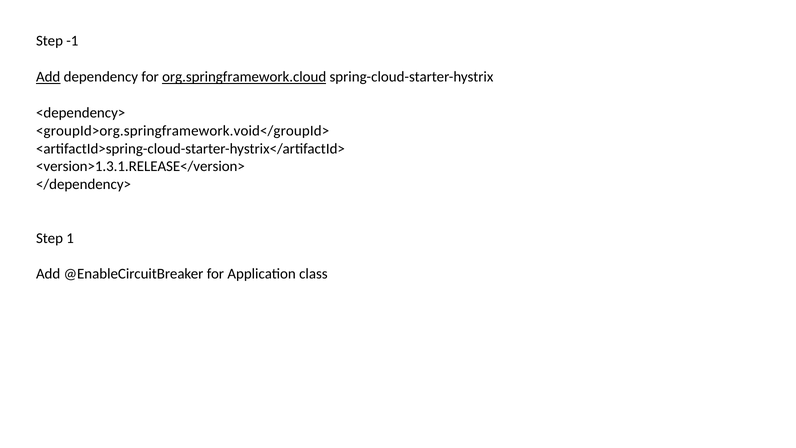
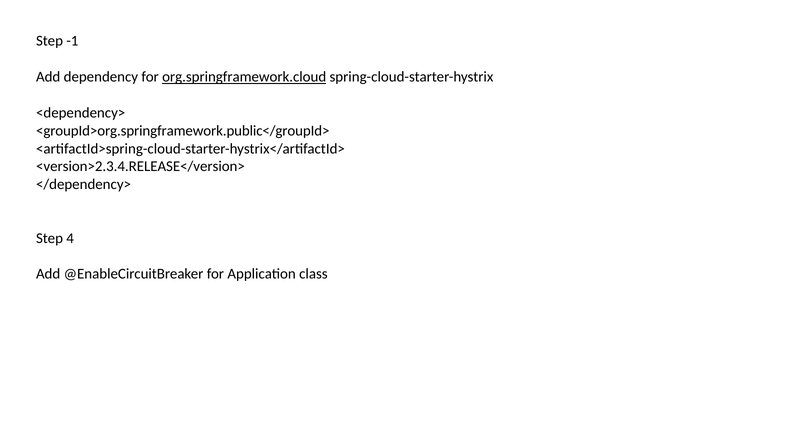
Add at (48, 77) underline: present -> none
<groupId>org.springframework.void</groupId>: <groupId>org.springframework.void</groupId> -> <groupId>org.springframework.public</groupId>
<version>1.3.1.RELEASE</version>: <version>1.3.1.RELEASE</version> -> <version>2.3.4.RELEASE</version>
1: 1 -> 4
